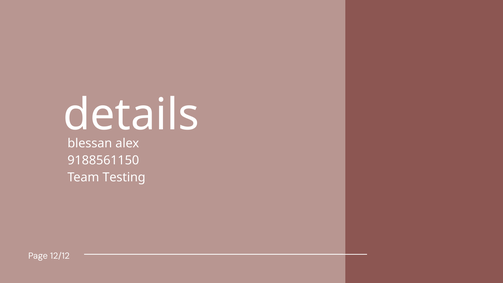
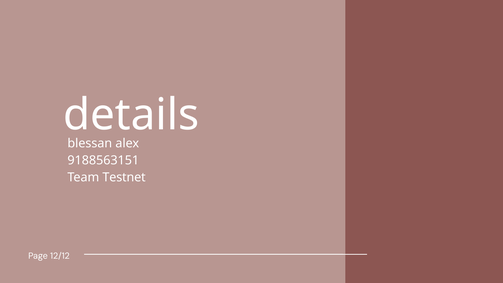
9188561150: 9188561150 -> 9188563151
Testing: Testing -> Testnet
